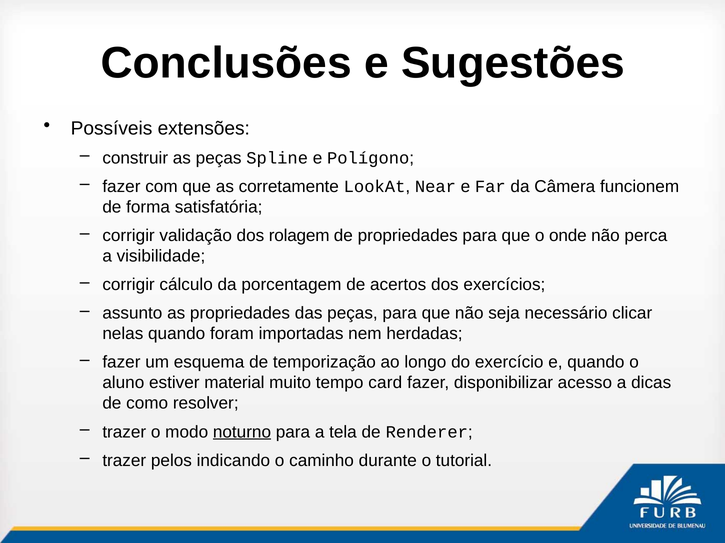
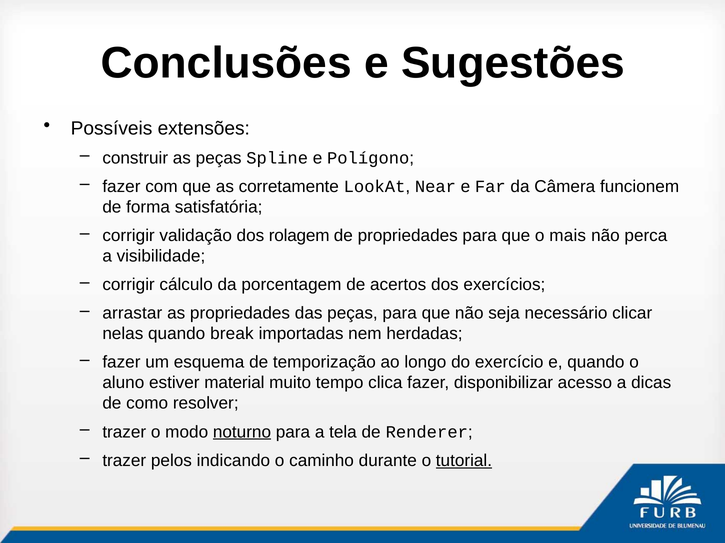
onde: onde -> mais
assunto: assunto -> arrastar
foram: foram -> break
card: card -> clica
tutorial underline: none -> present
